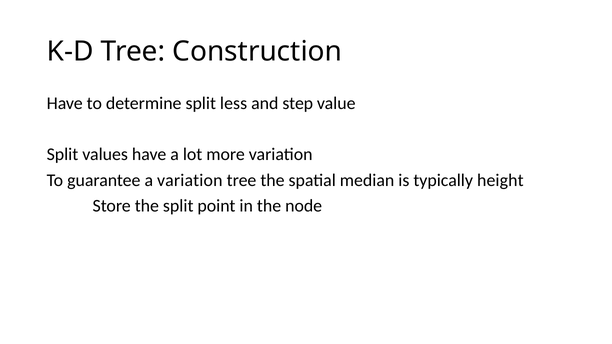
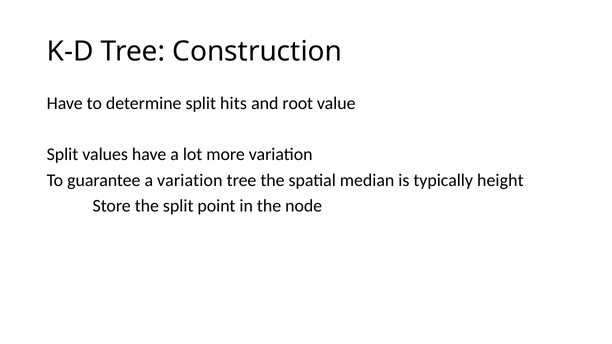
less: less -> hits
step: step -> root
